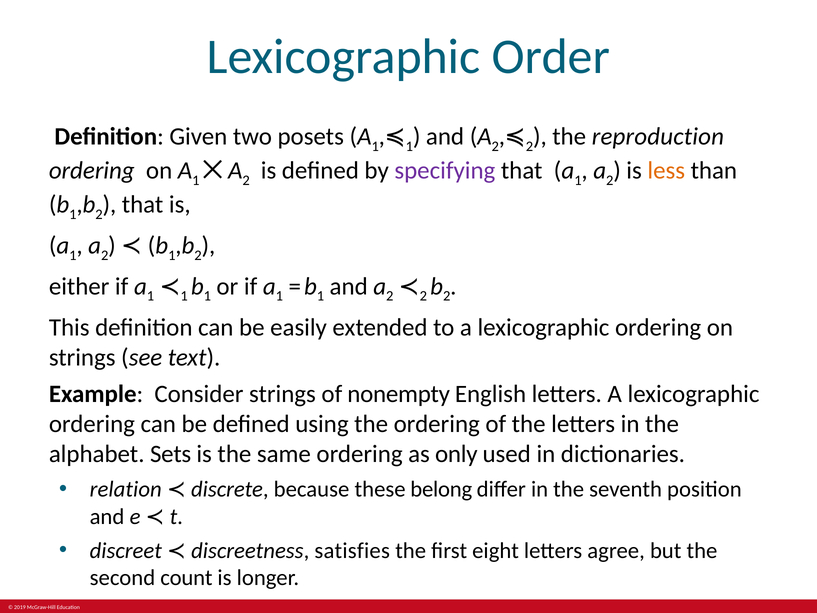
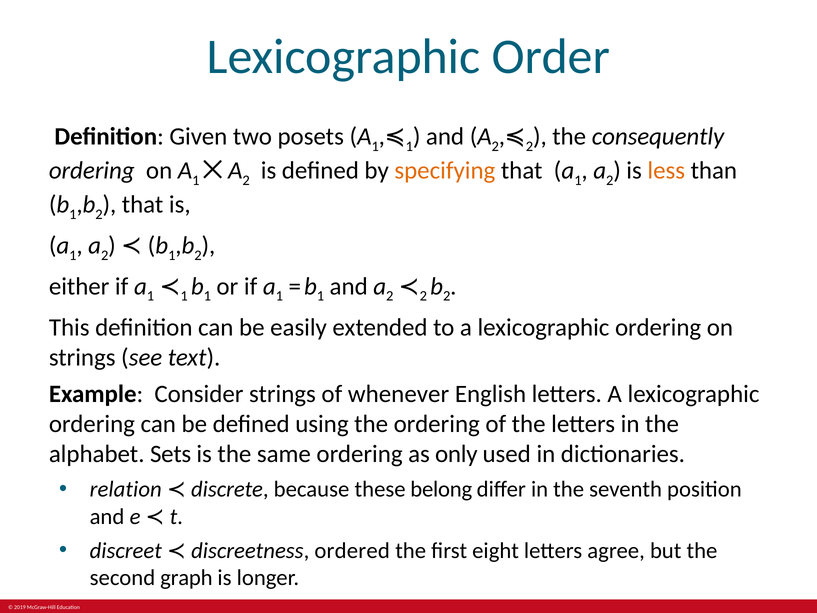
reproduction: reproduction -> consequently
specifying colour: purple -> orange
nonempty: nonempty -> whenever
satisfies: satisfies -> ordered
count: count -> graph
